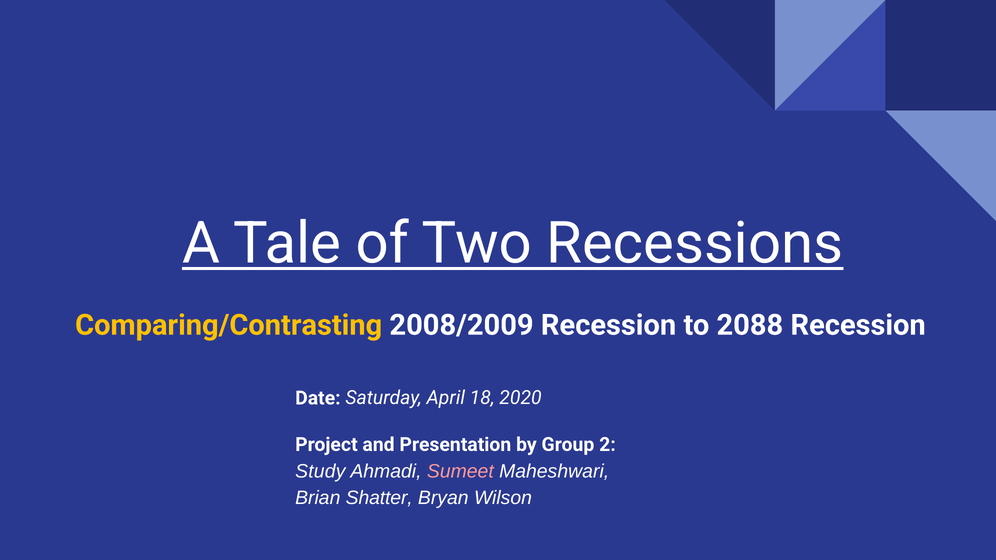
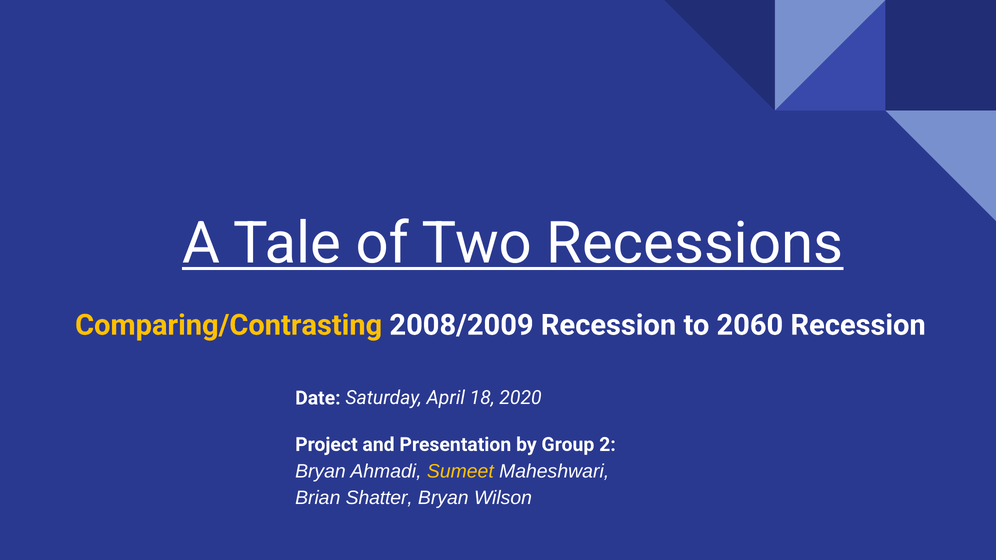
2088: 2088 -> 2060
Study at (320, 471): Study -> Bryan
Sumeet colour: pink -> yellow
